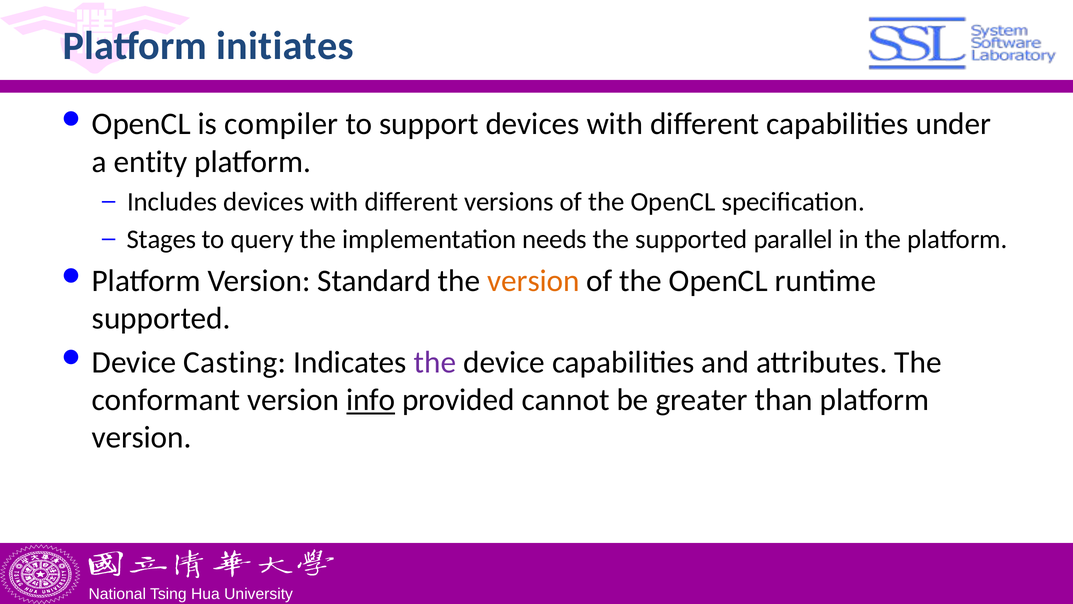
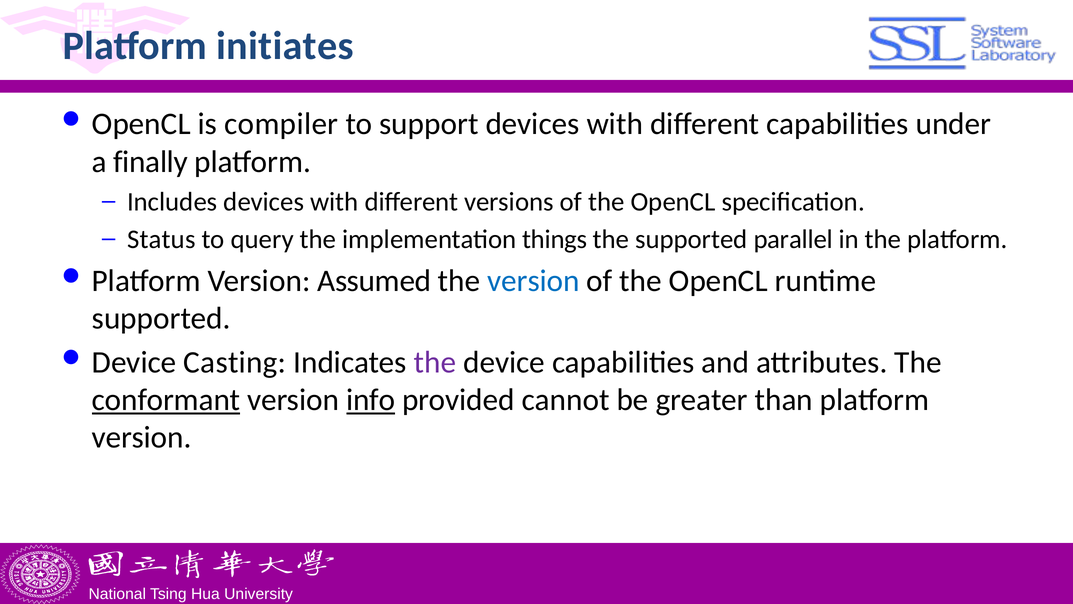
entity: entity -> finally
Stages: Stages -> Status
needs: needs -> things
Standard: Standard -> Assumed
version at (533, 281) colour: orange -> blue
conformant underline: none -> present
